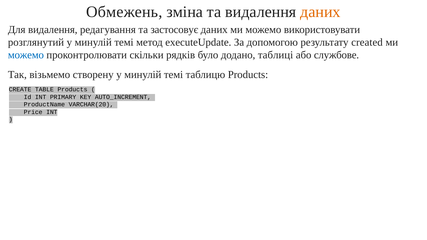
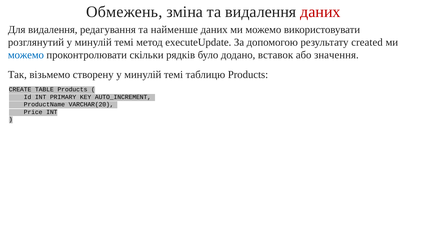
даних at (320, 12) colour: orange -> red
застосовує: застосовує -> найменше
таблиці: таблиці -> вставок
службове: службове -> значення
